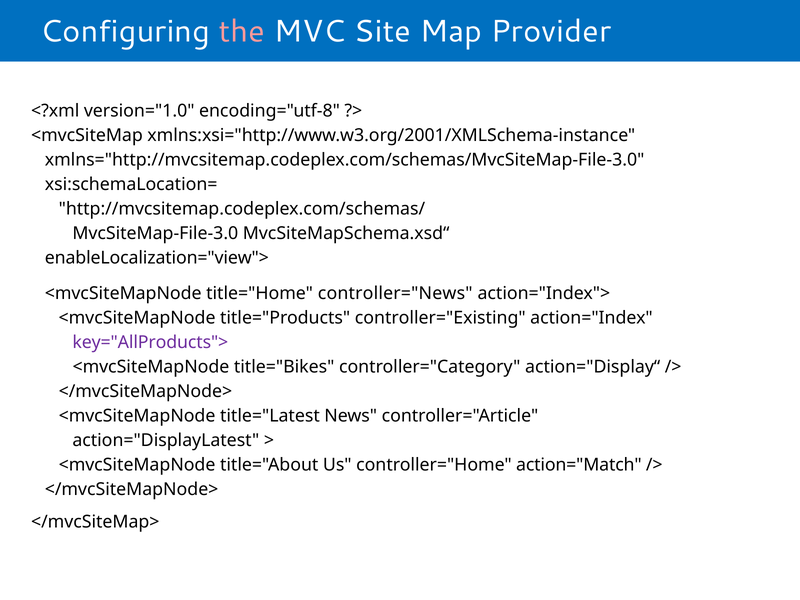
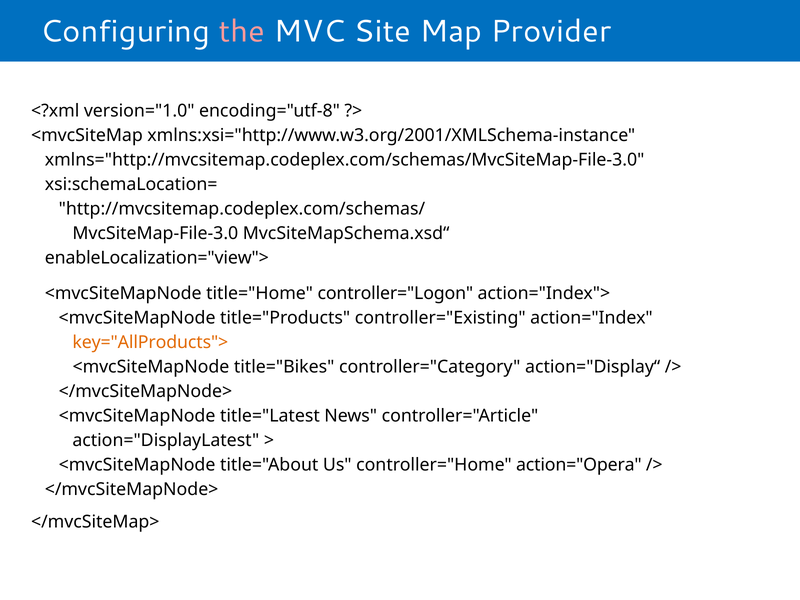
controller="News: controller="News -> controller="Logon
key="AllProducts"> colour: purple -> orange
action="Match: action="Match -> action="Opera
